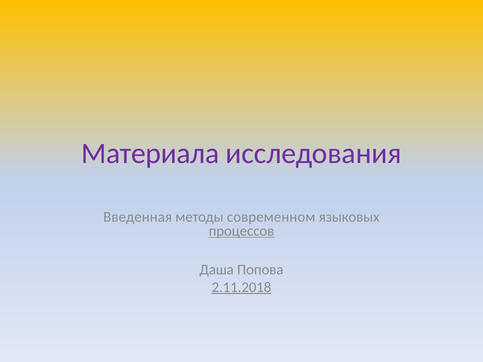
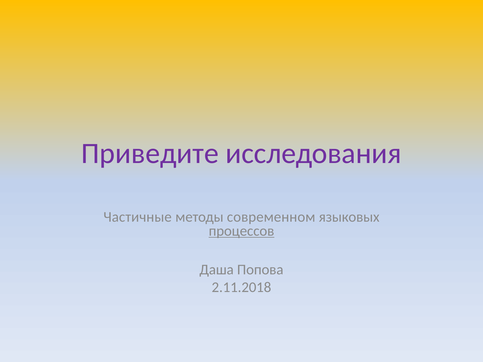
Материала: Материала -> Приведите
Введенная: Введенная -> Частичные
2.11.2018 underline: present -> none
